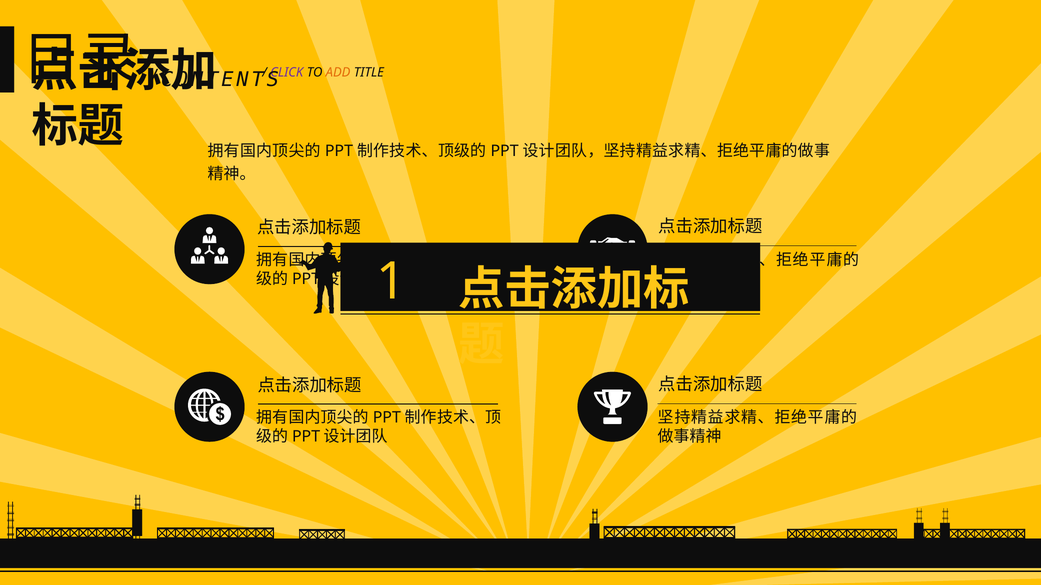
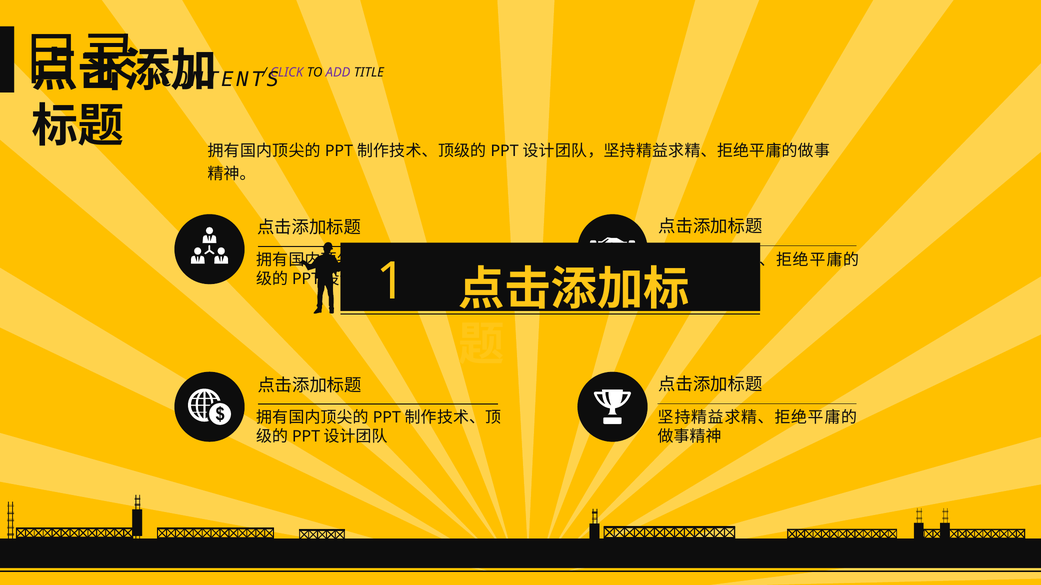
ADD colour: orange -> purple
